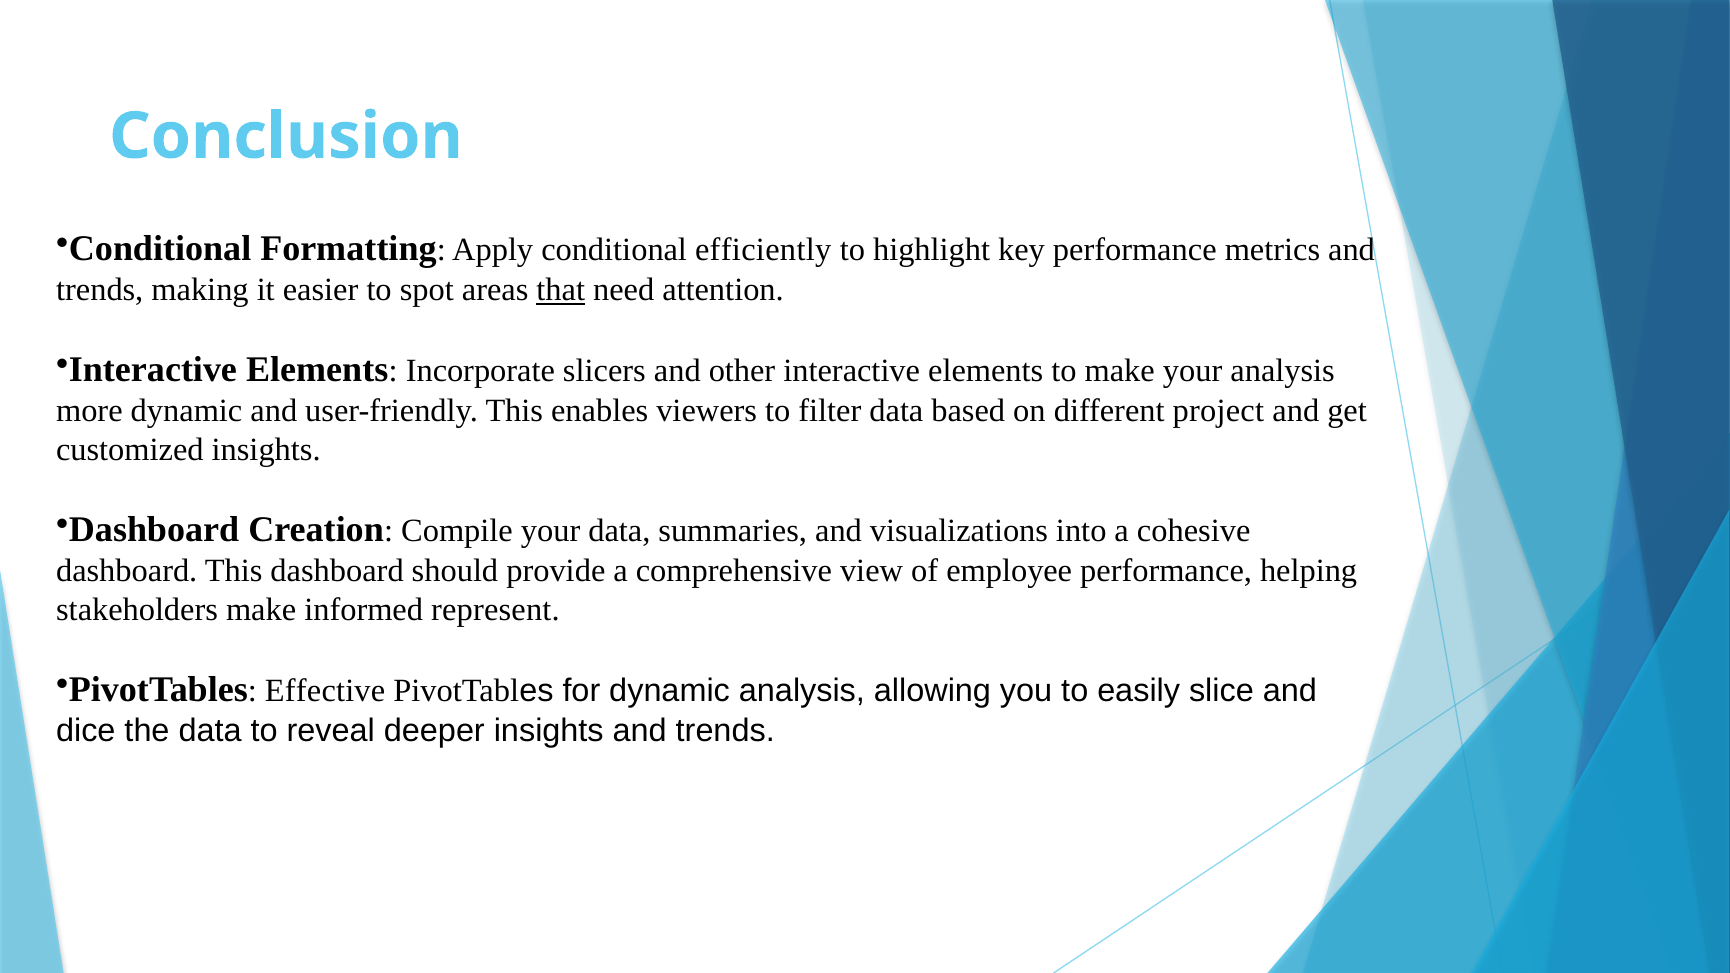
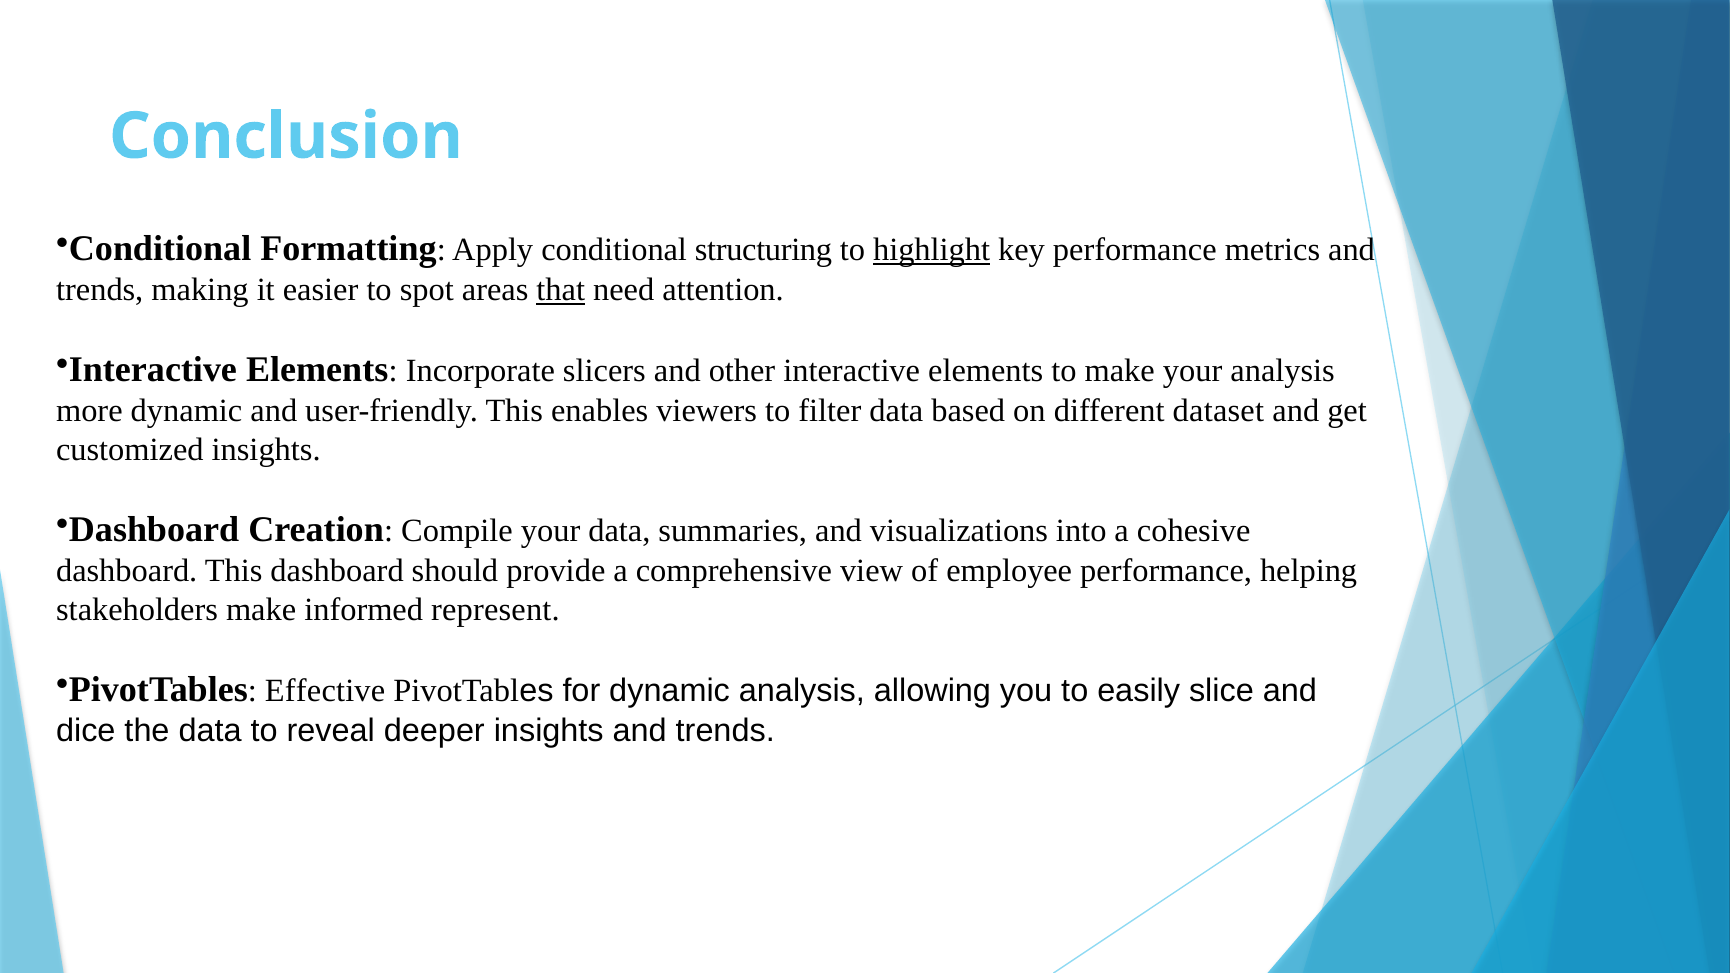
efficiently: efficiently -> structuring
highlight underline: none -> present
project: project -> dataset
